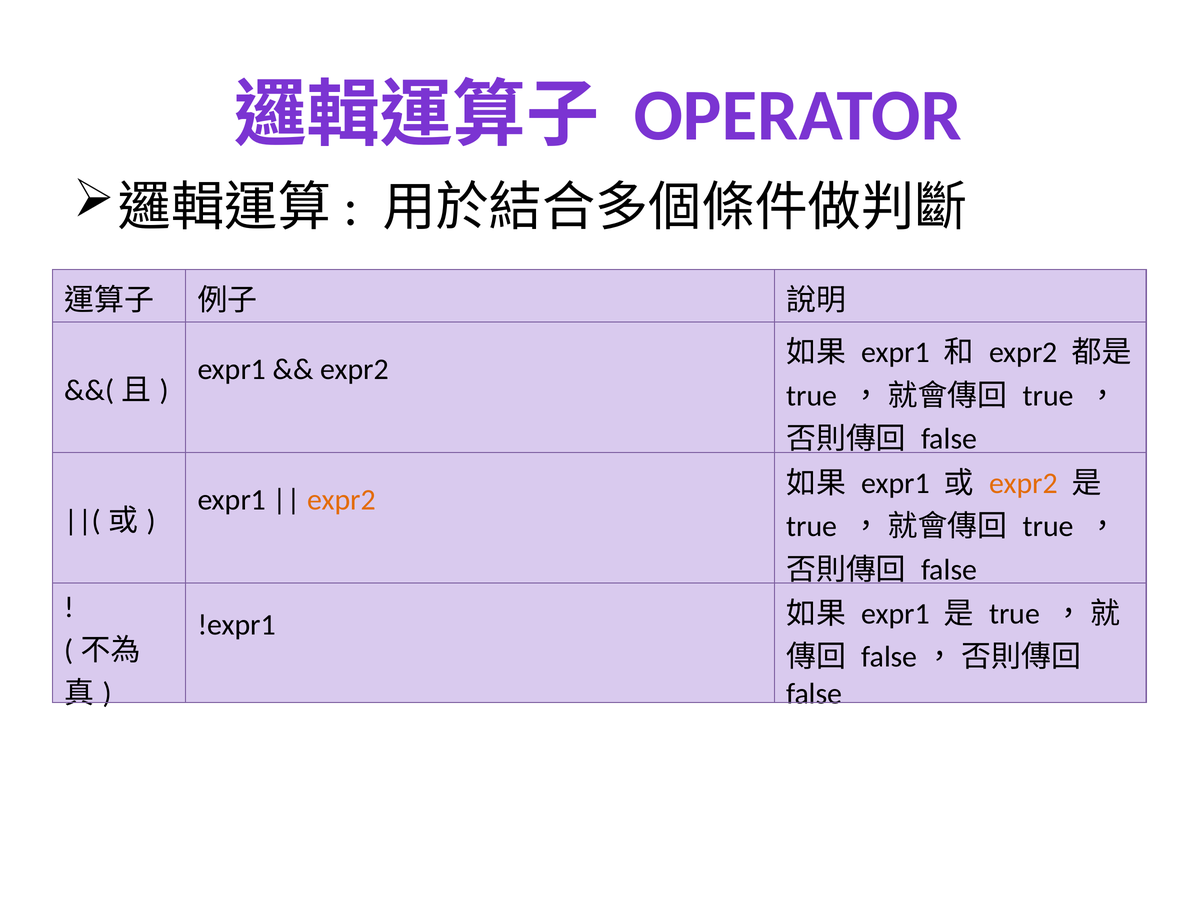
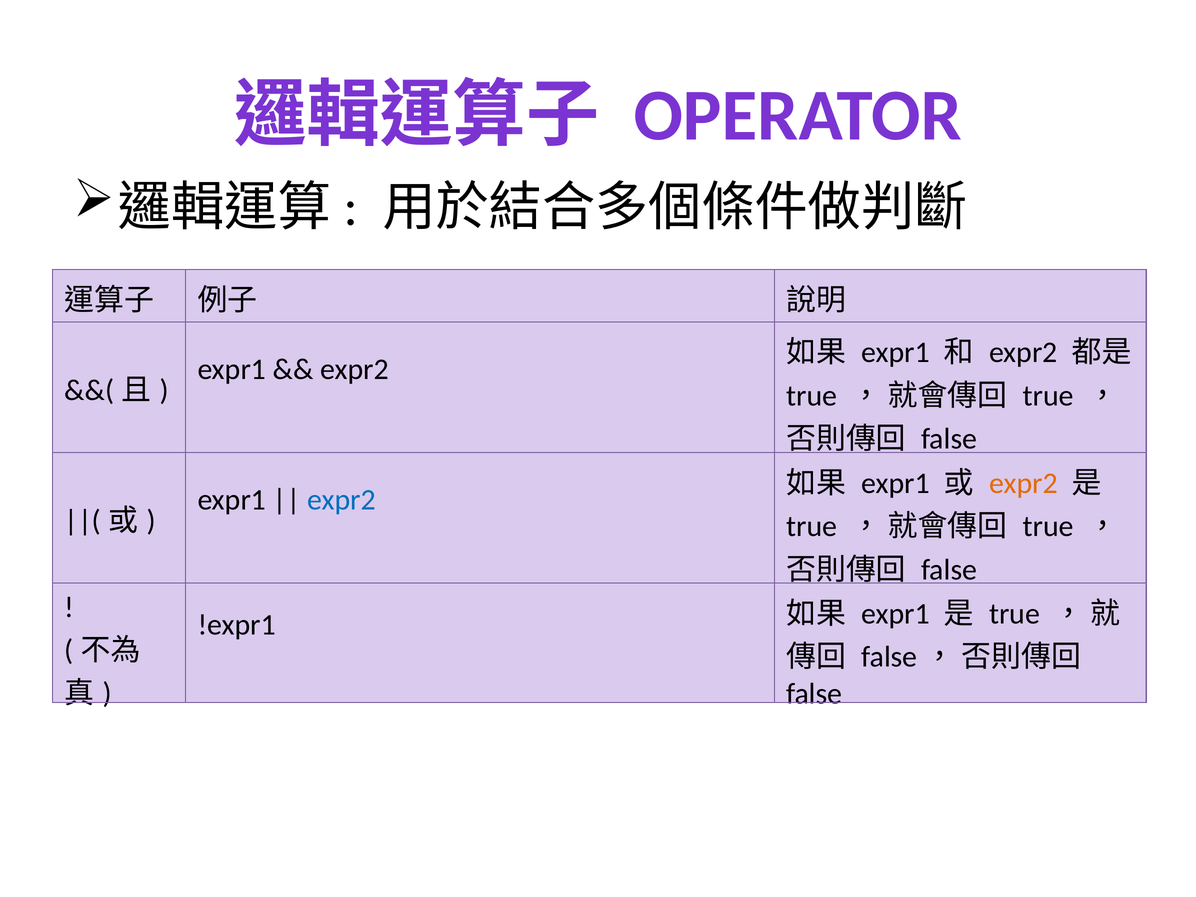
expr2 at (341, 500) colour: orange -> blue
